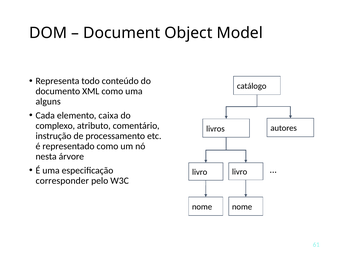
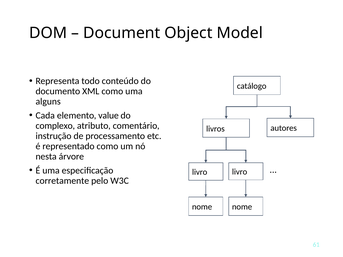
caixa: caixa -> value
corresponder: corresponder -> corretamente
